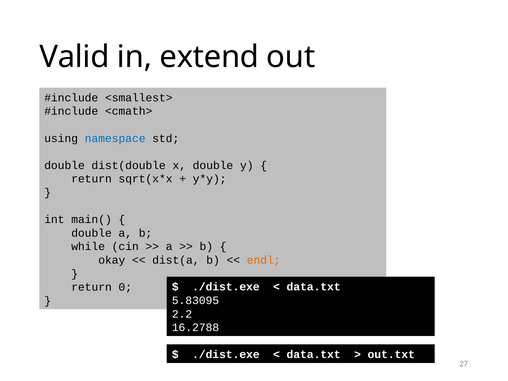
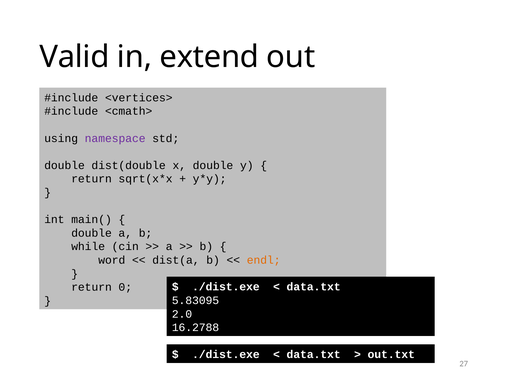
<smallest>: <smallest> -> <vertices>
namespace colour: blue -> purple
okay: okay -> word
2.2: 2.2 -> 2.0
